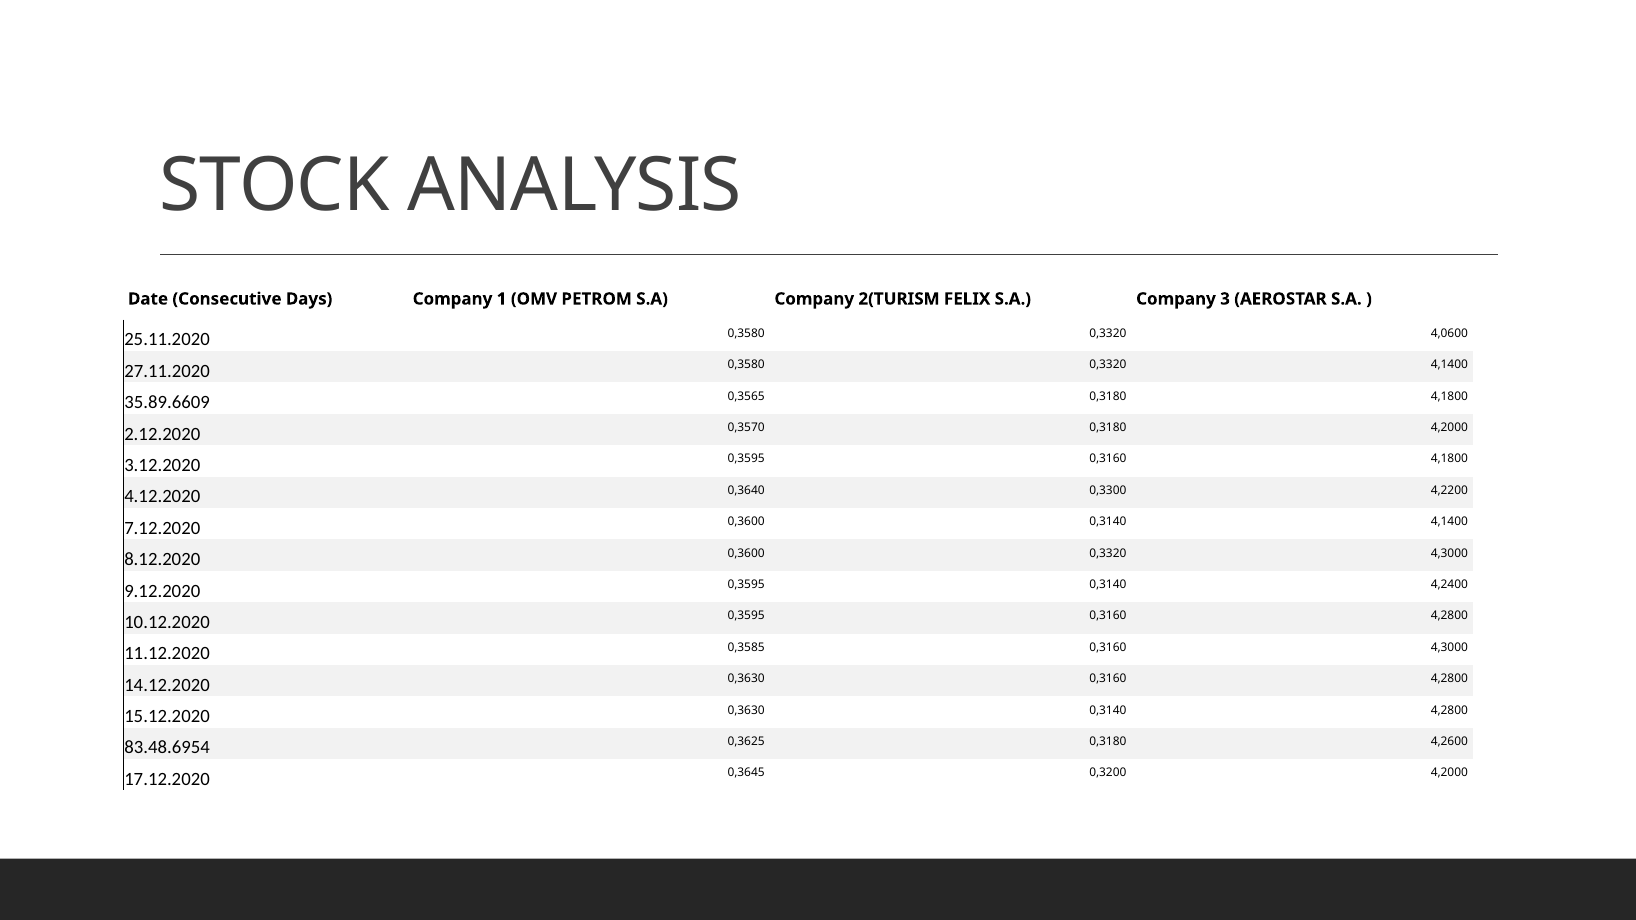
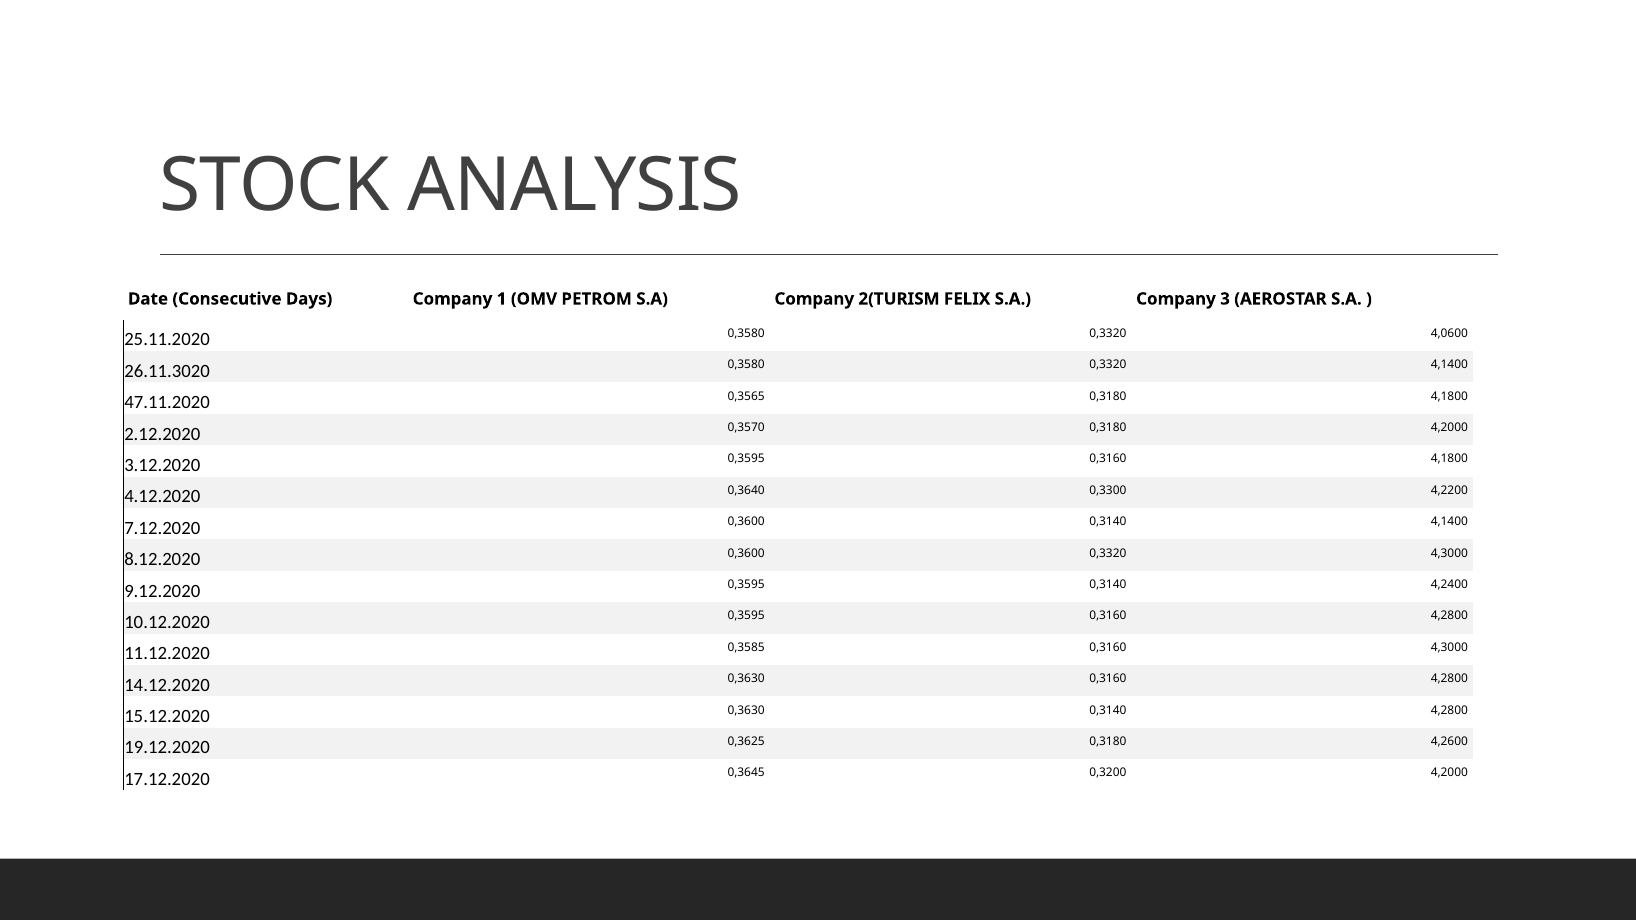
27.11.2020: 27.11.2020 -> 26.11.3020
35.89.6609: 35.89.6609 -> 47.11.2020
83.48.6954: 83.48.6954 -> 19.12.2020
